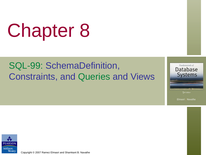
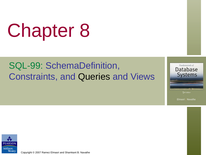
Queries colour: green -> black
